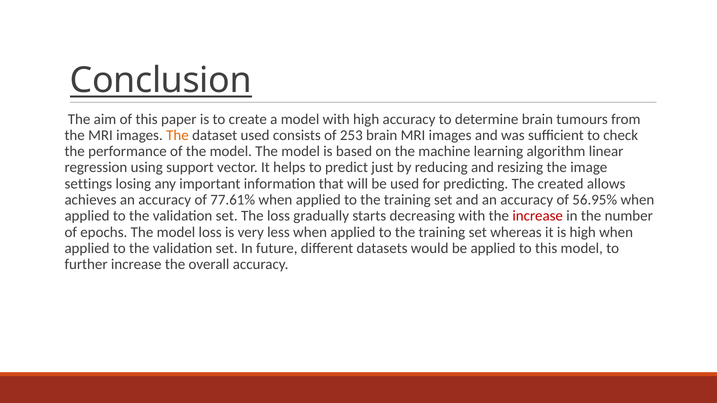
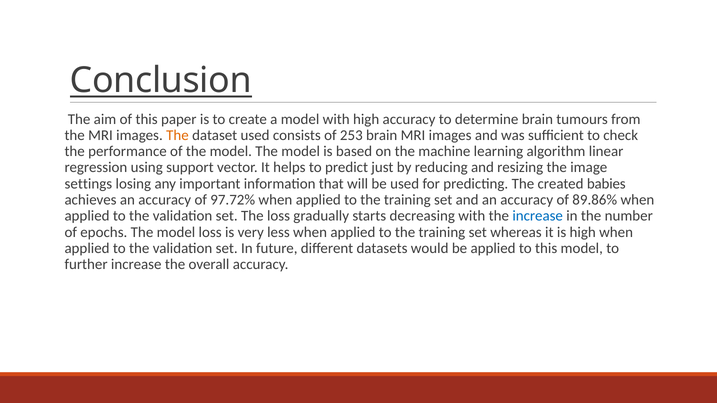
allows: allows -> babies
77.61%: 77.61% -> 97.72%
56.95%: 56.95% -> 89.86%
increase at (538, 216) colour: red -> blue
